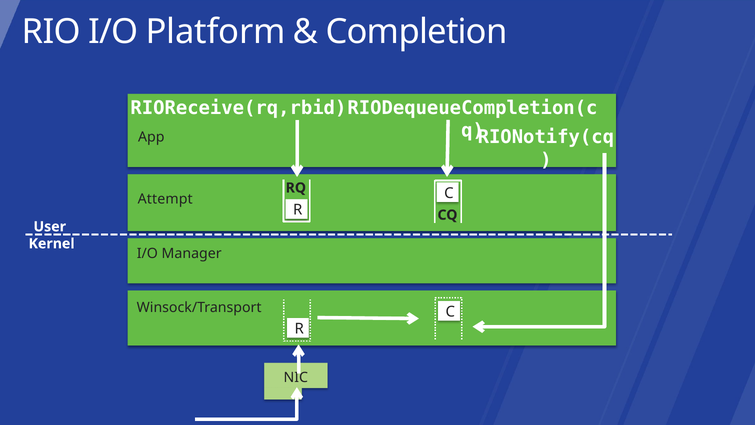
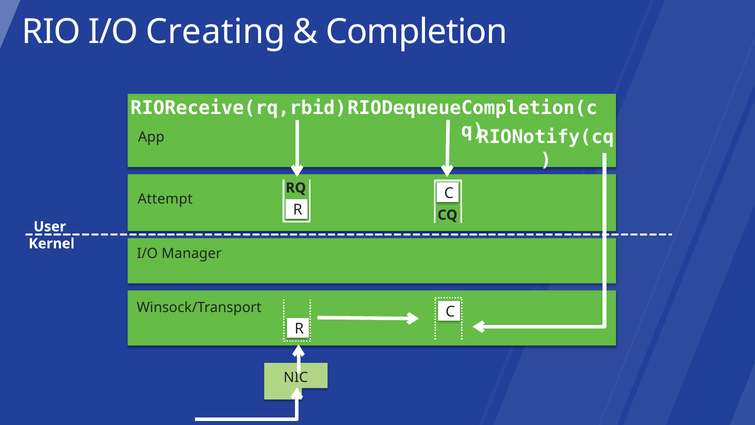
Platform: Platform -> Creating
